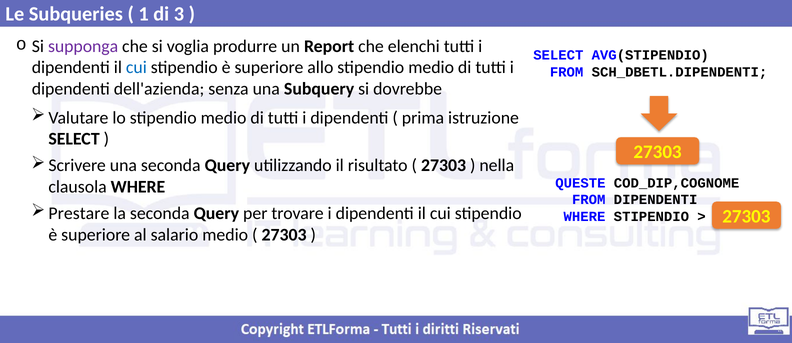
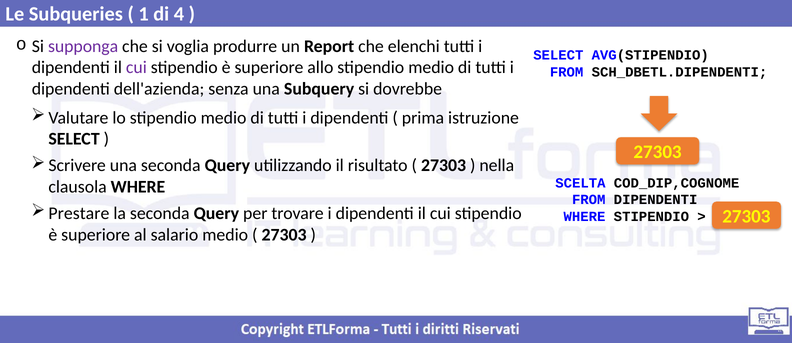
3: 3 -> 4
cui at (136, 68) colour: blue -> purple
QUESTE: QUESTE -> SCELTA
